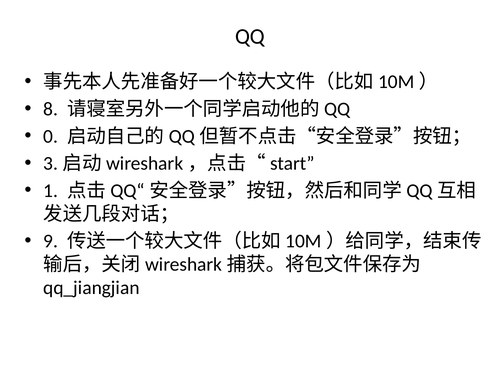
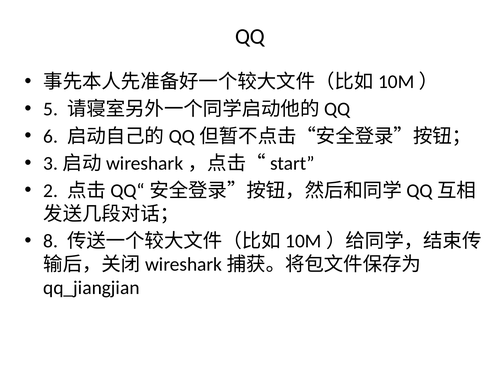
8: 8 -> 5
0: 0 -> 6
1: 1 -> 2
9: 9 -> 8
